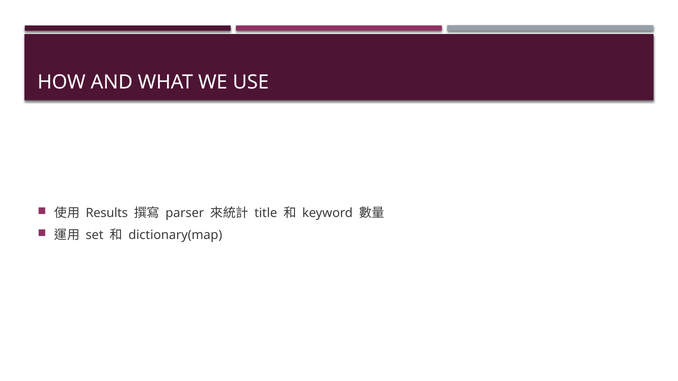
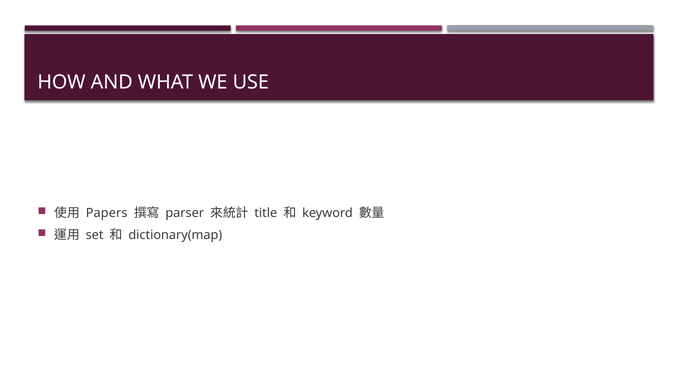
Results: Results -> Papers
